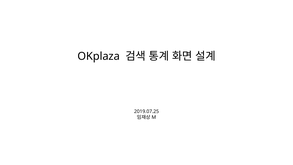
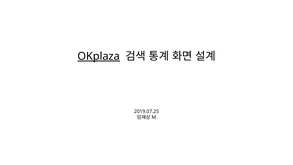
OKplaza underline: none -> present
